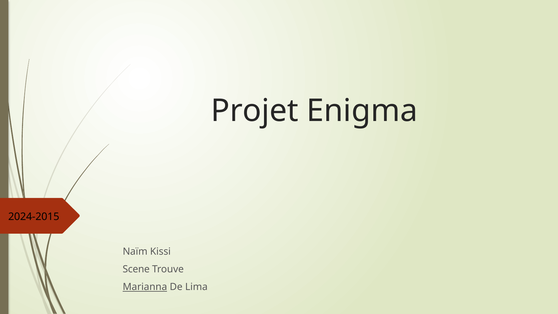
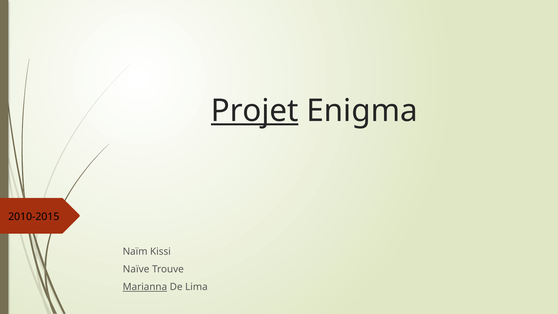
Projet underline: none -> present
2024-2015: 2024-2015 -> 2010-2015
Scene: Scene -> Naïve
